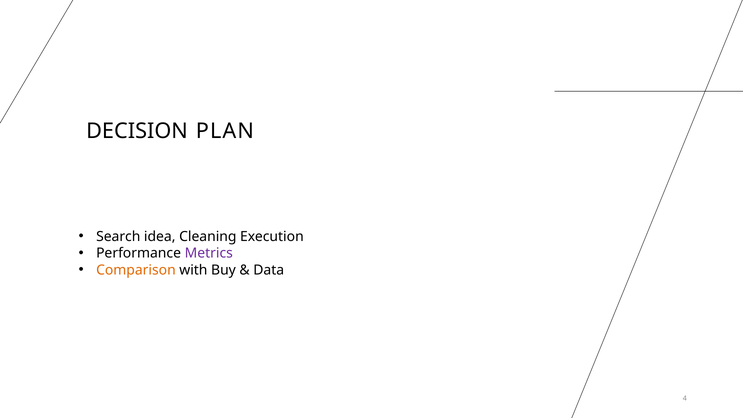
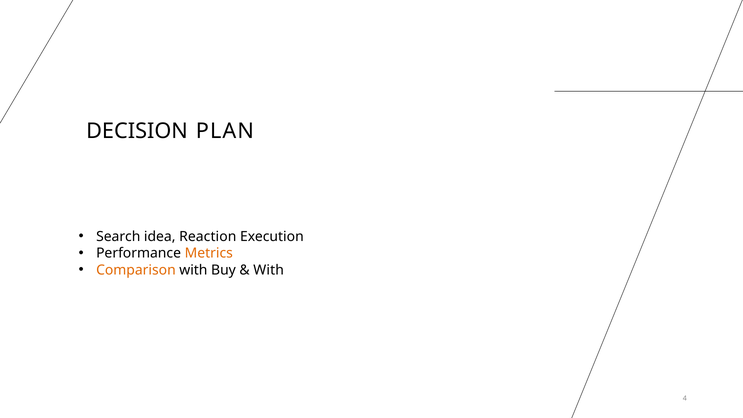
Cleaning: Cleaning -> Reaction
Metrics colour: purple -> orange
Data at (269, 270): Data -> With
